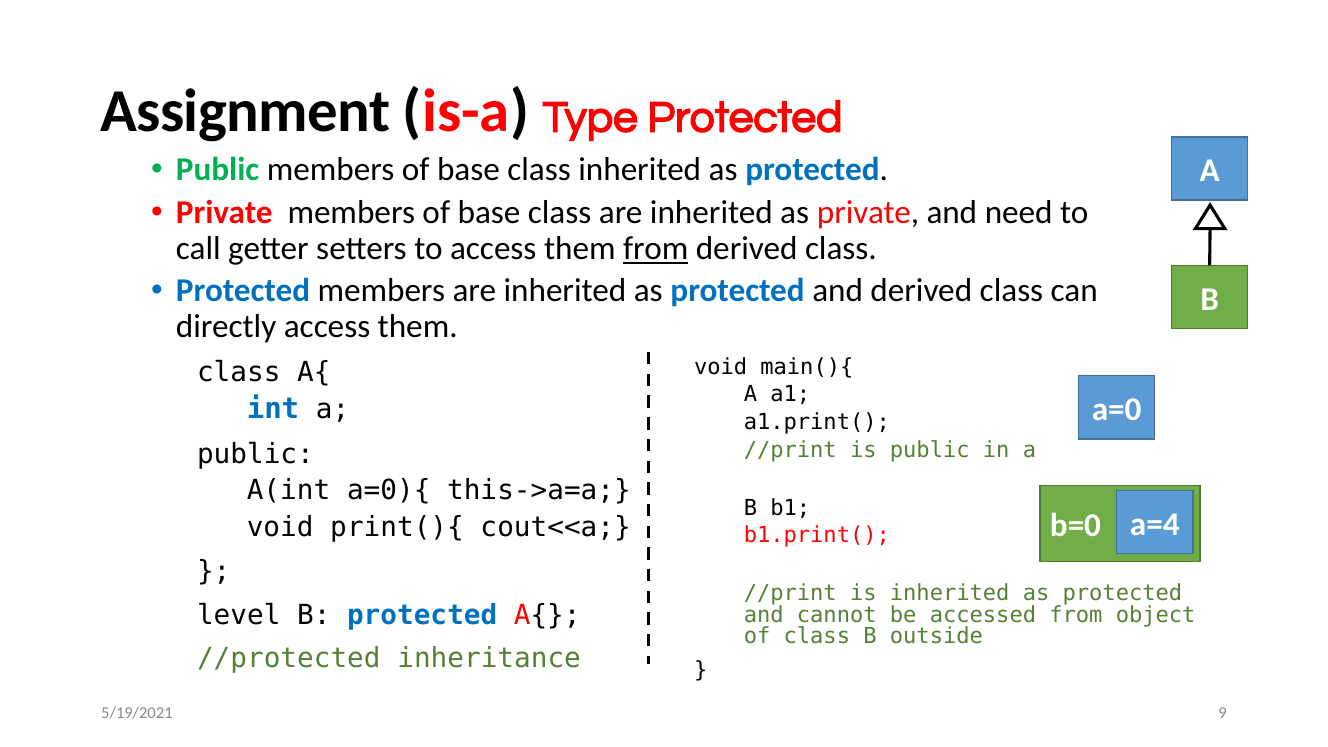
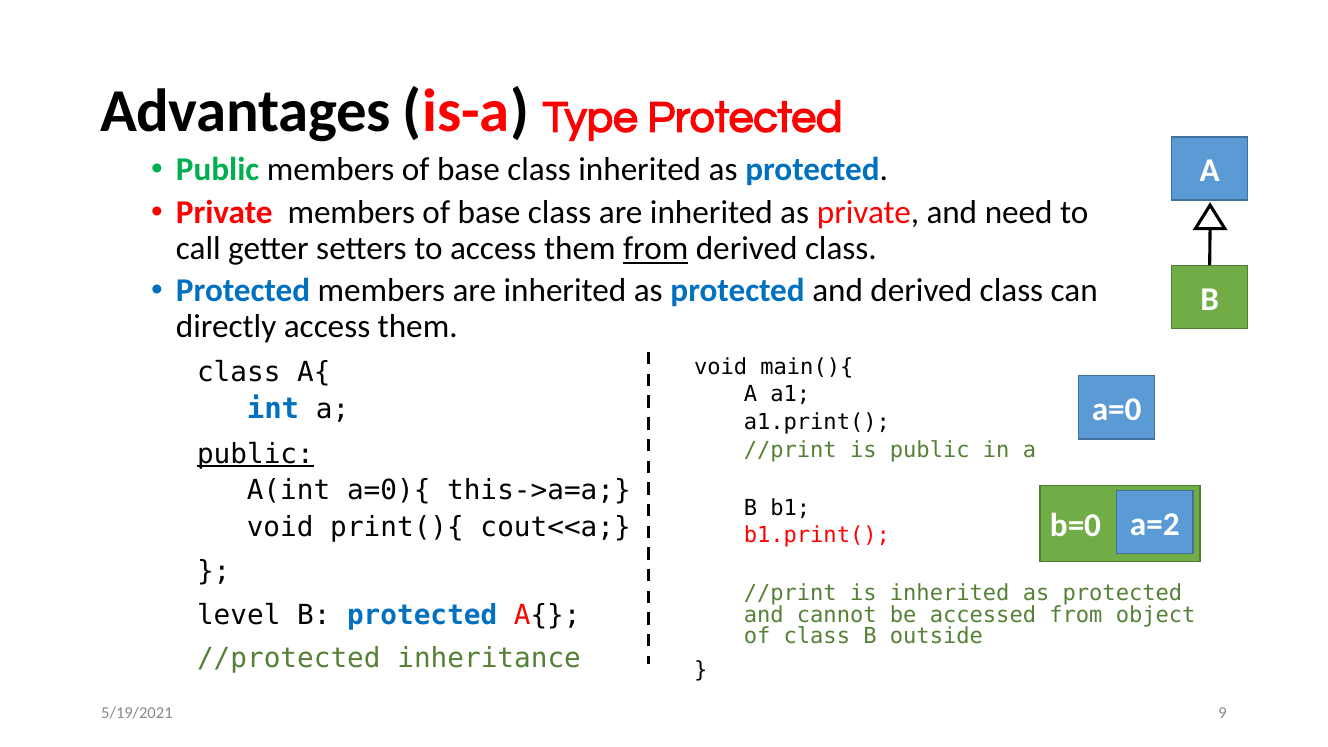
Assignment: Assignment -> Advantages
public at (255, 454) underline: none -> present
a=4: a=4 -> a=2
